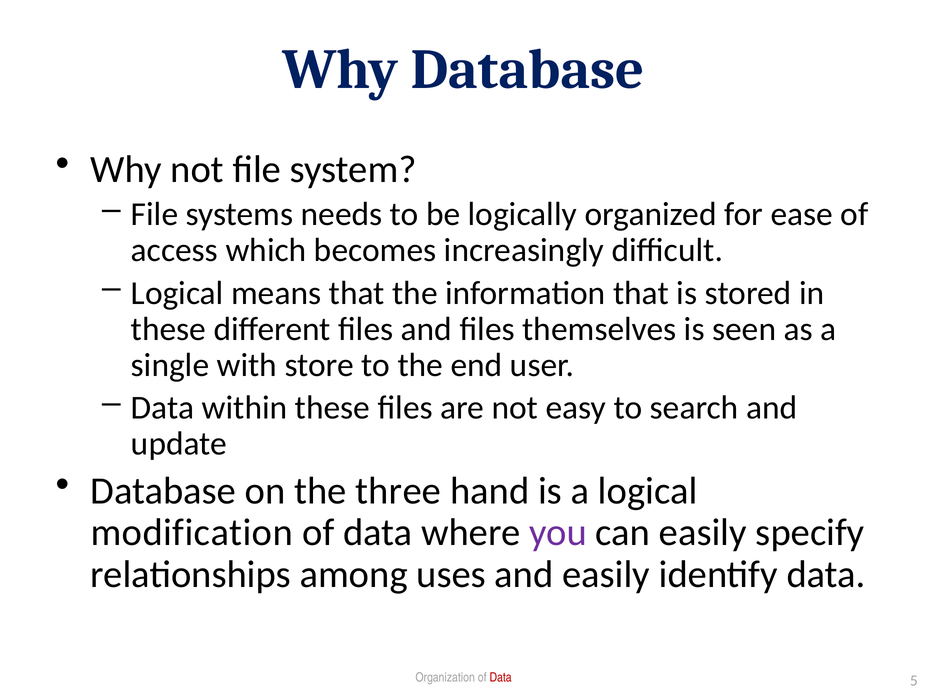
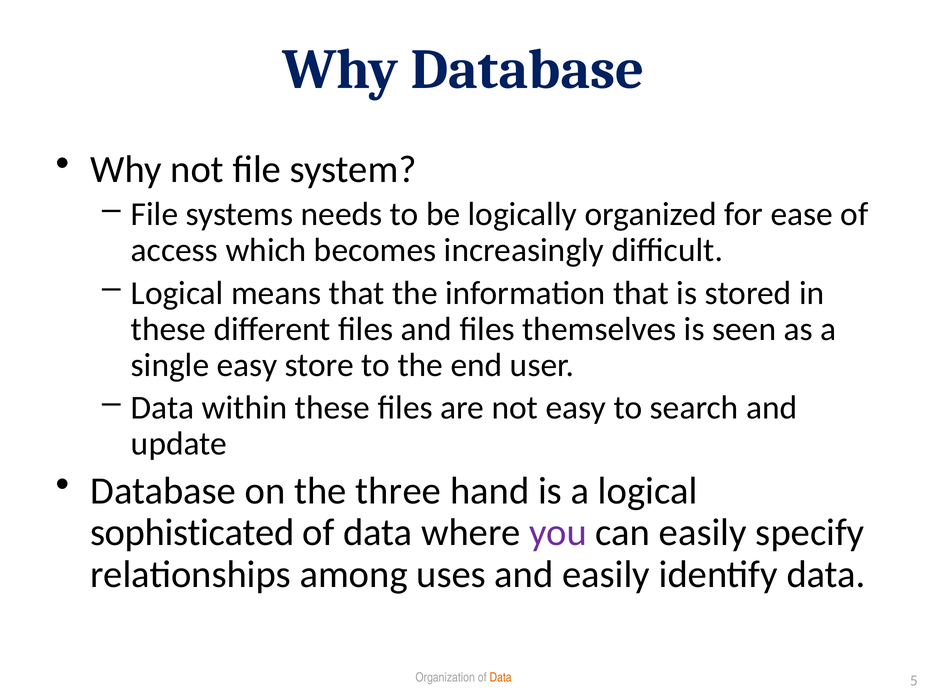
single with: with -> easy
modification: modification -> sophisticated
Data at (501, 678) colour: red -> orange
